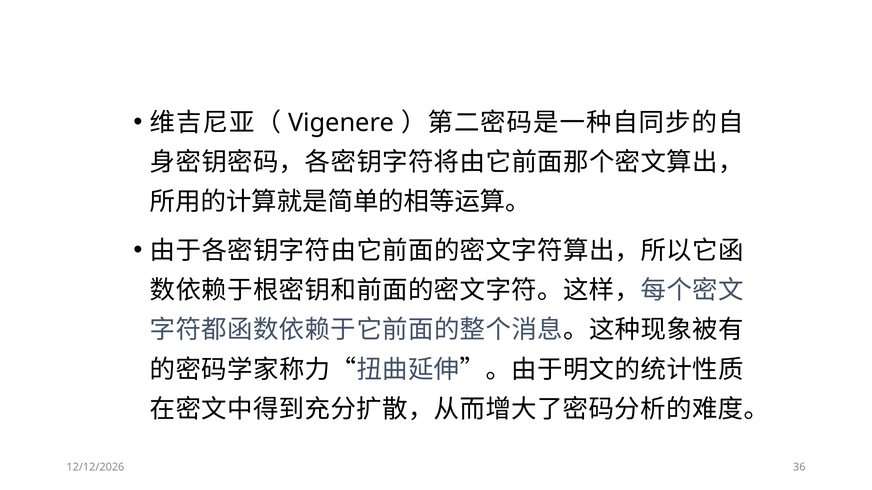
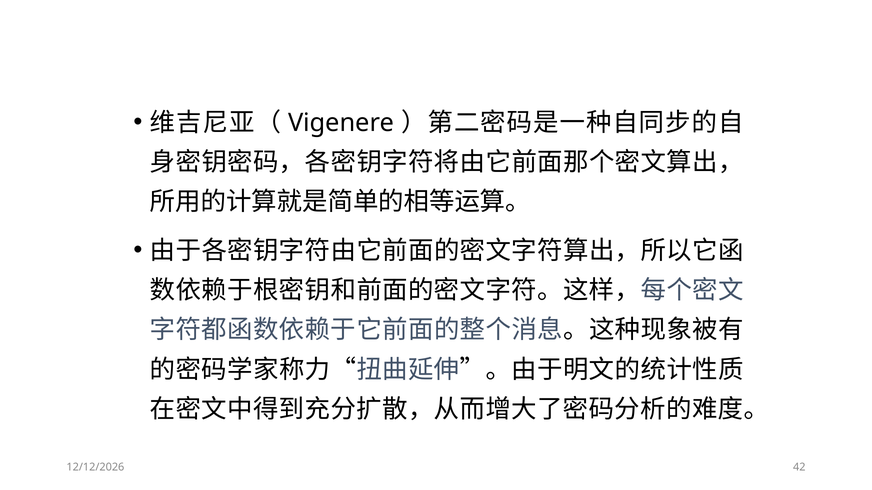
36: 36 -> 42
